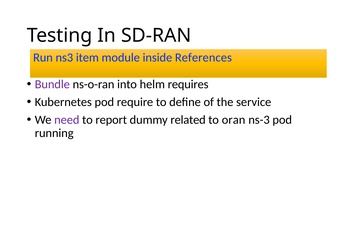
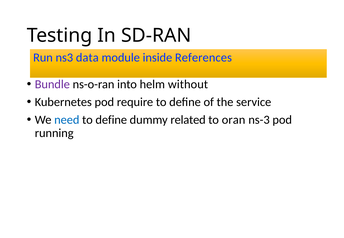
item: item -> data
requires: requires -> without
need colour: purple -> blue
report at (111, 120): report -> define
